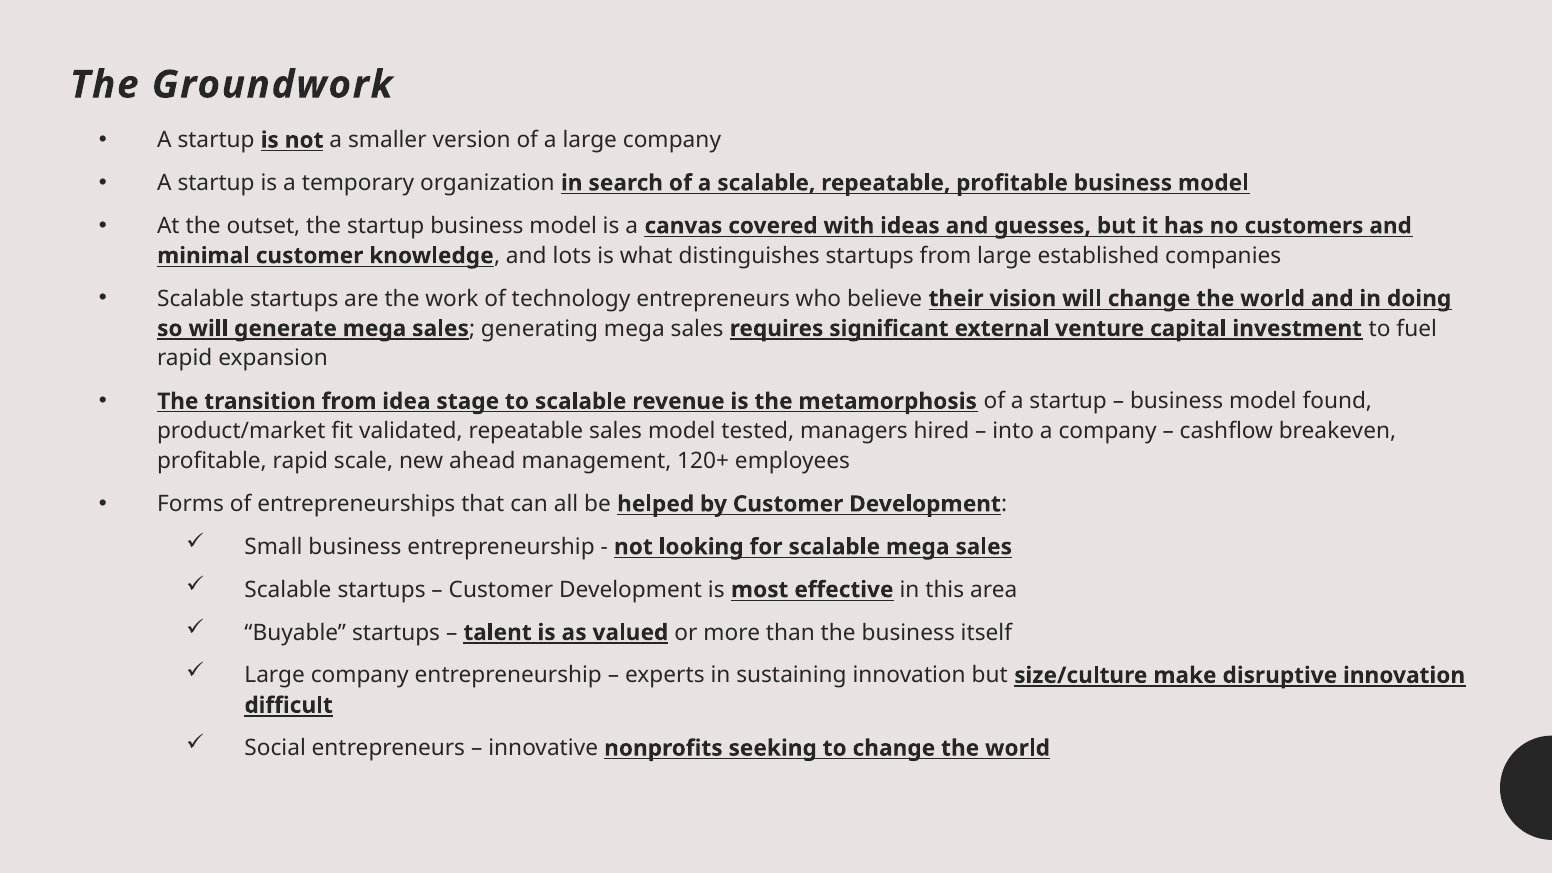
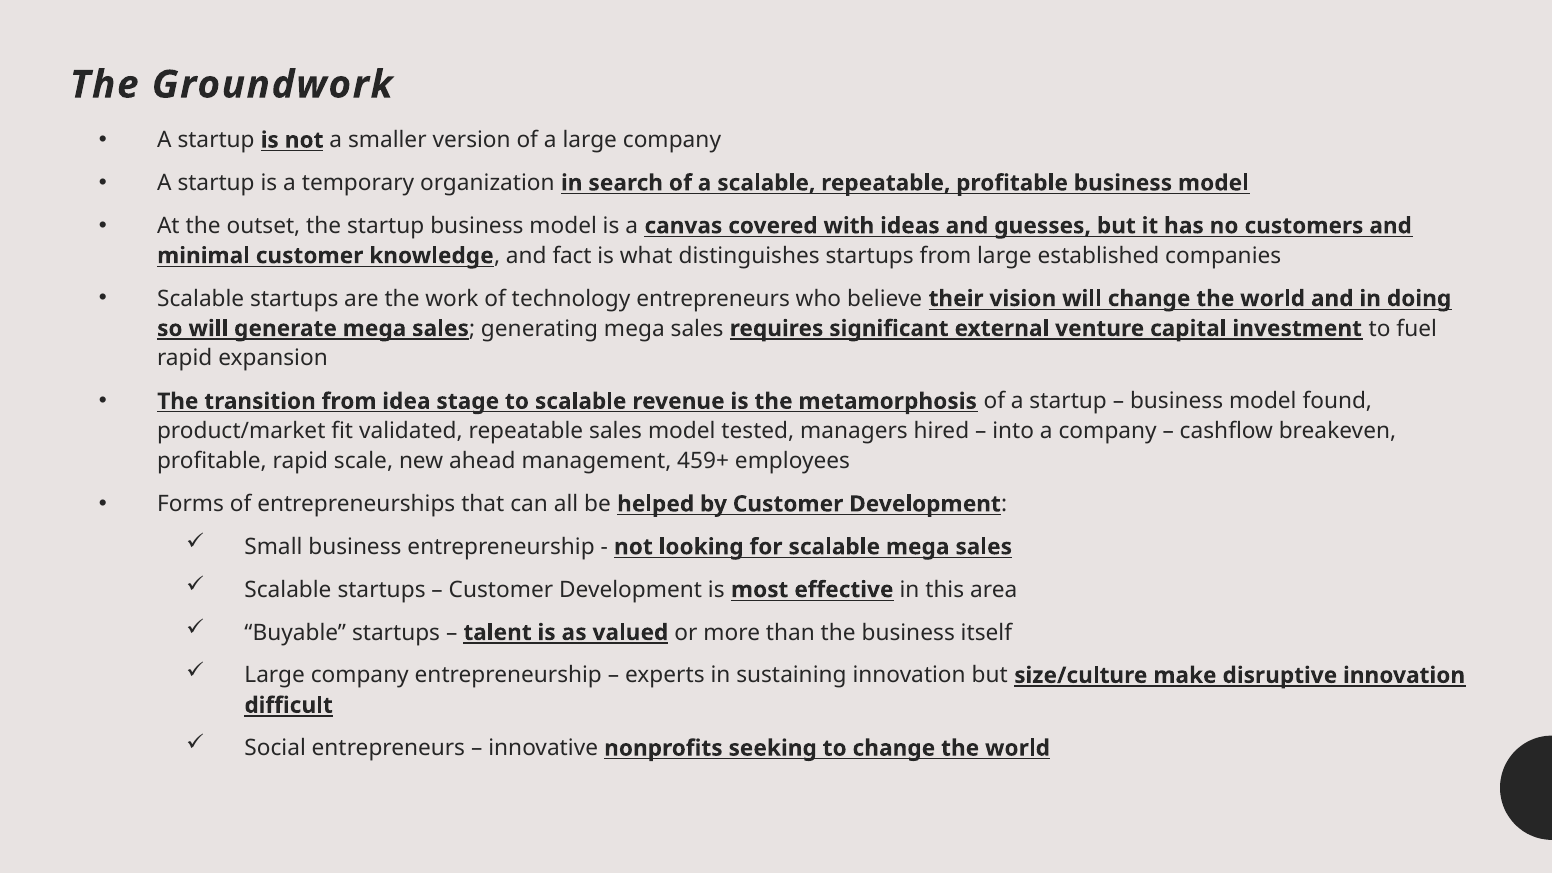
lots: lots -> fact
120+: 120+ -> 459+
